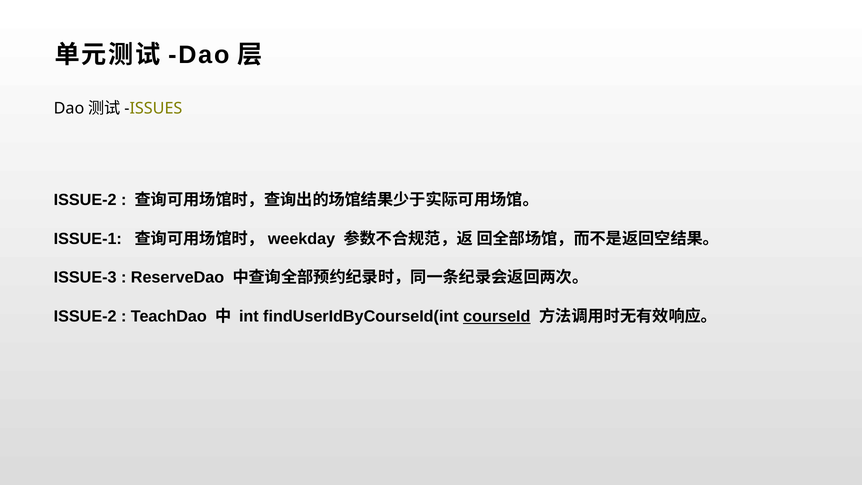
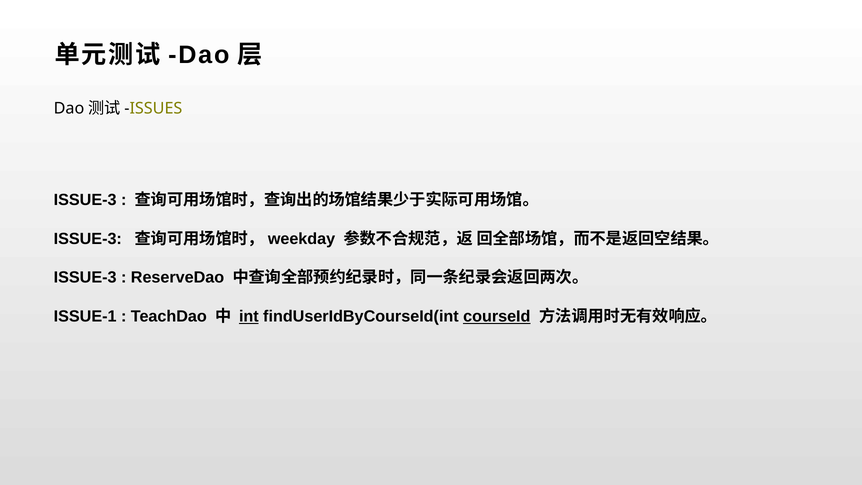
ISSUE-2 at (85, 200): ISSUE-2 -> ISSUE-3
ISSUE-1 at (88, 239): ISSUE-1 -> ISSUE-3
ISSUE-2 at (85, 316): ISSUE-2 -> ISSUE-1
int underline: none -> present
